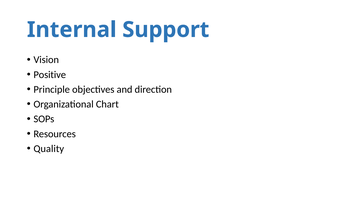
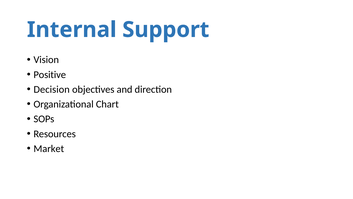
Principle: Principle -> Decision
Quality: Quality -> Market
